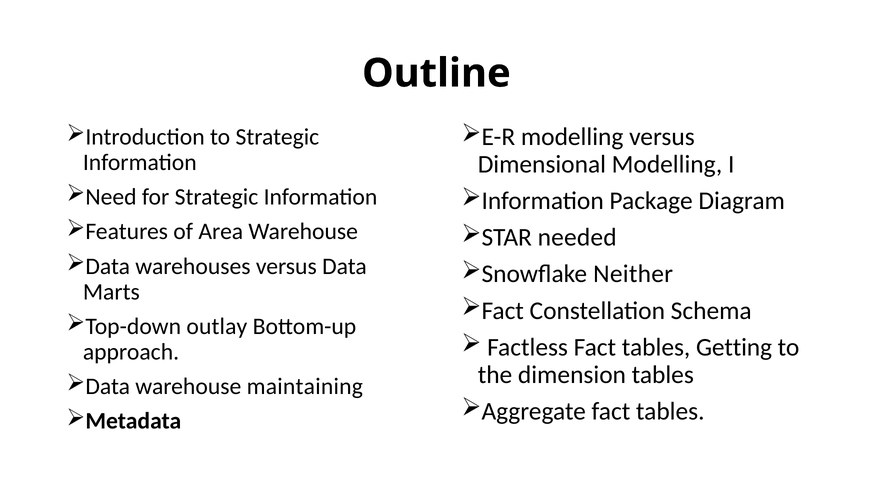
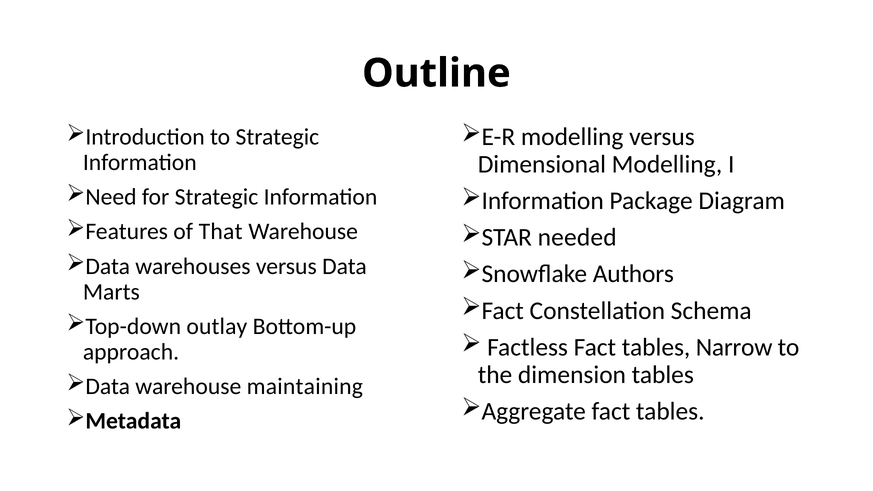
Area: Area -> That
Neither: Neither -> Authors
Getting: Getting -> Narrow
